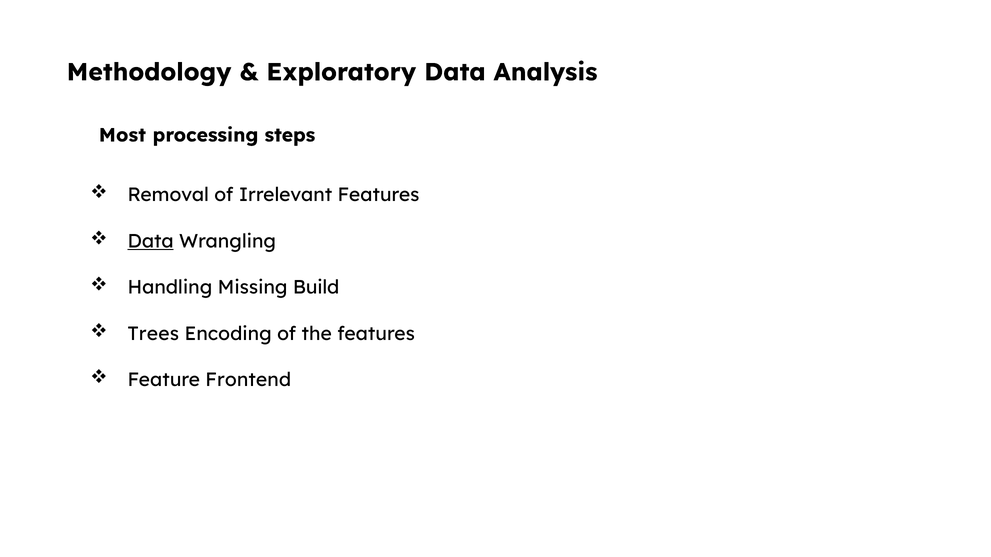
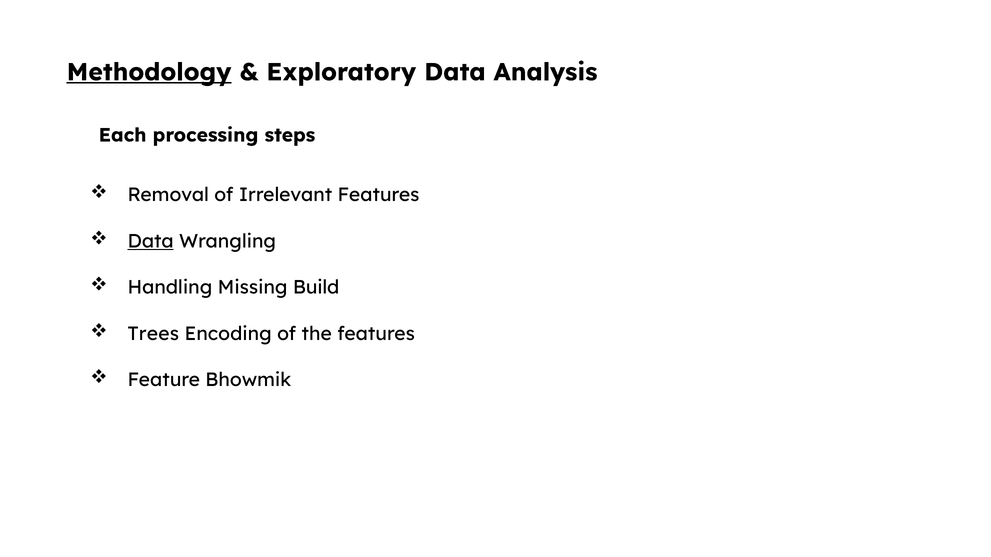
Methodology underline: none -> present
Most: Most -> Each
Frontend: Frontend -> Bhowmik
